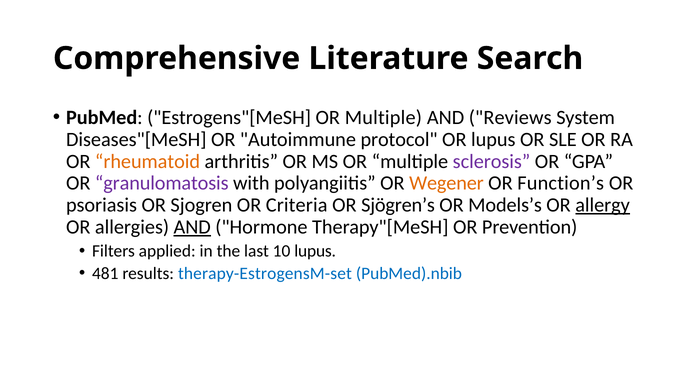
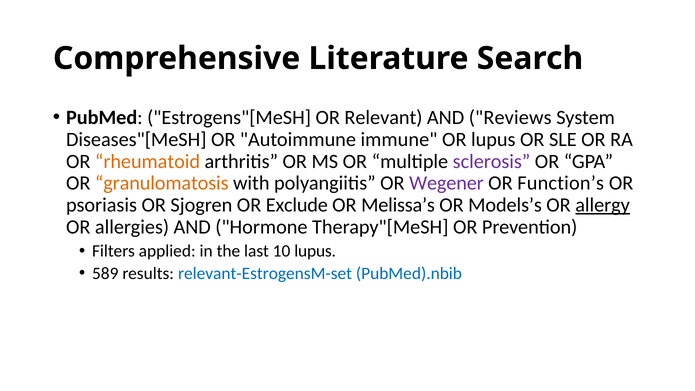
Estrogens"[MeSH OR Multiple: Multiple -> Relevant
protocol: protocol -> immune
granulomatosis colour: purple -> orange
Wegener colour: orange -> purple
Criteria: Criteria -> Exclude
Sjögren’s: Sjögren’s -> Melissa’s
AND at (192, 227) underline: present -> none
481: 481 -> 589
therapy-EstrogensM-set: therapy-EstrogensM-set -> relevant-EstrogensM-set
